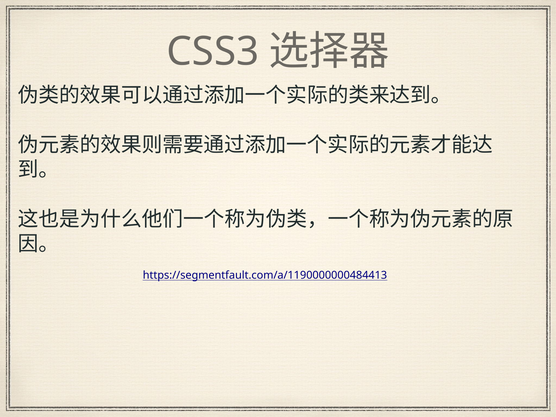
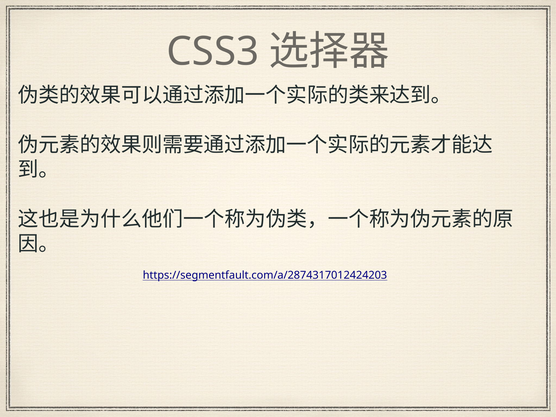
https://segmentfault.com/a/1190000000484413: https://segmentfault.com/a/1190000000484413 -> https://segmentfault.com/a/2874317012424203
